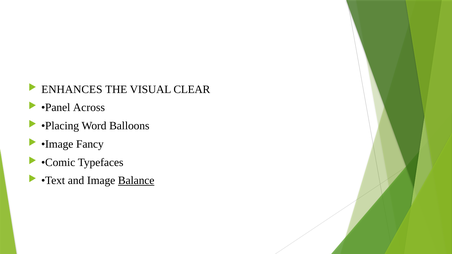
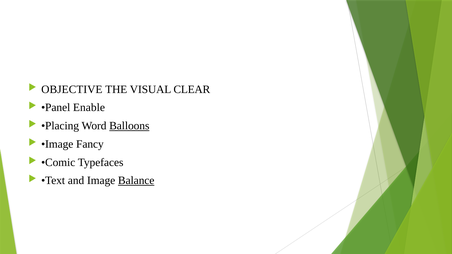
ENHANCES: ENHANCES -> OBJECTIVE
Across: Across -> Enable
Balloons underline: none -> present
